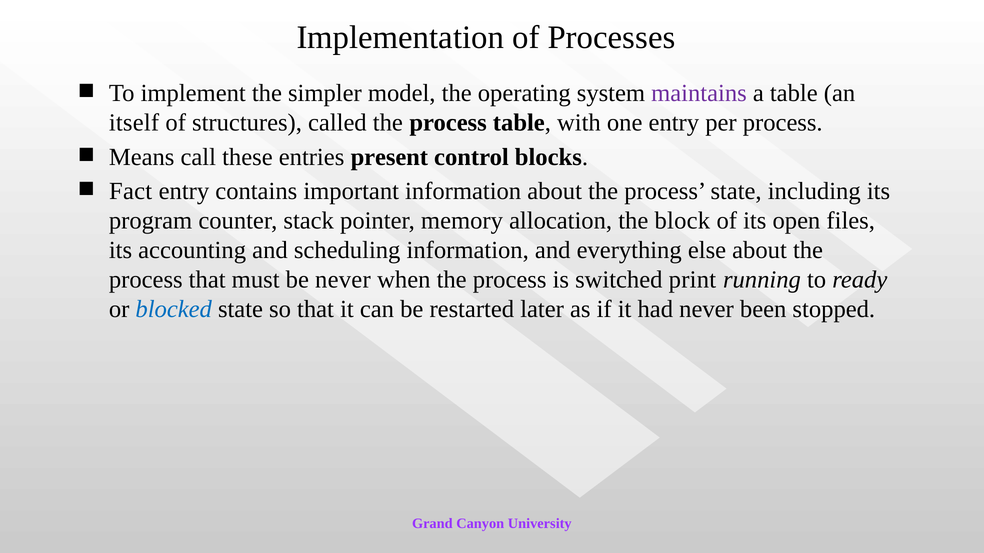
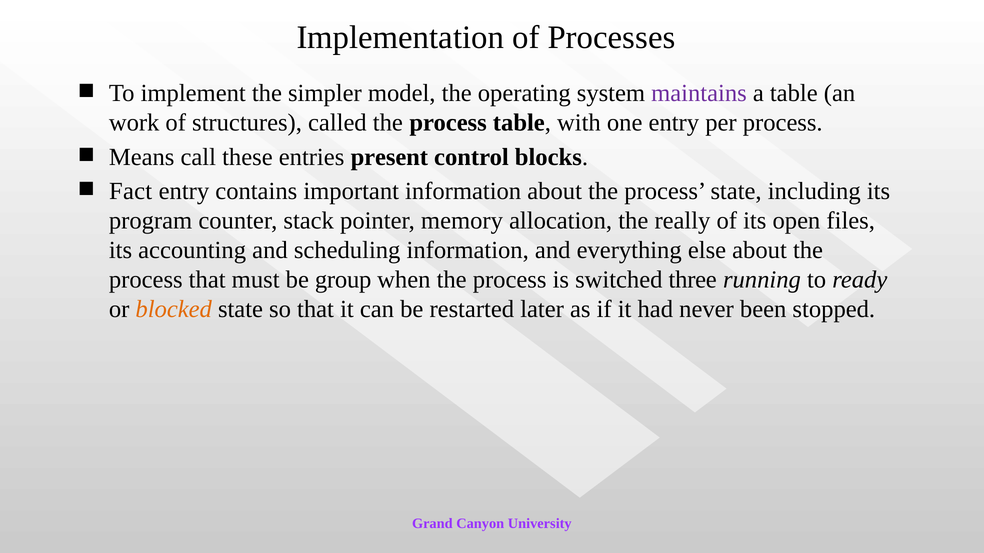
itself: itself -> work
block: block -> really
be never: never -> group
print: print -> three
blocked colour: blue -> orange
